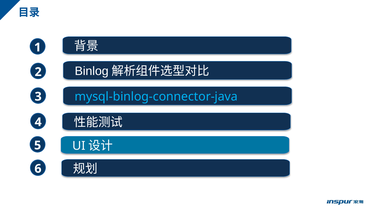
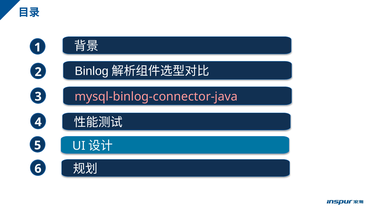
mysql-binlog-connector-java colour: light blue -> pink
